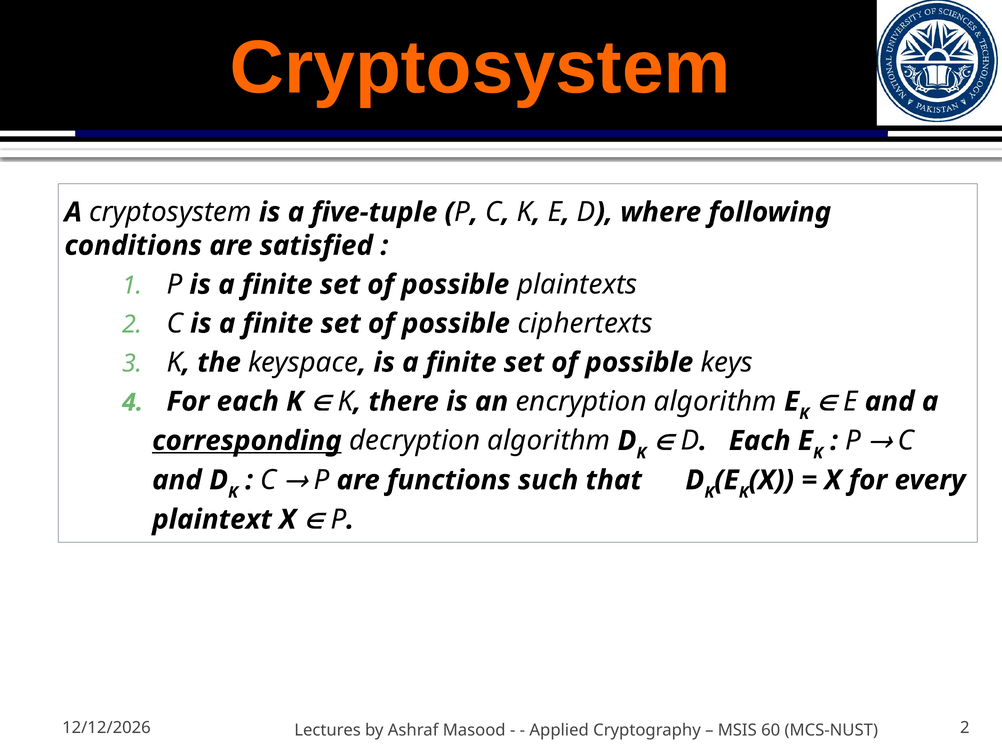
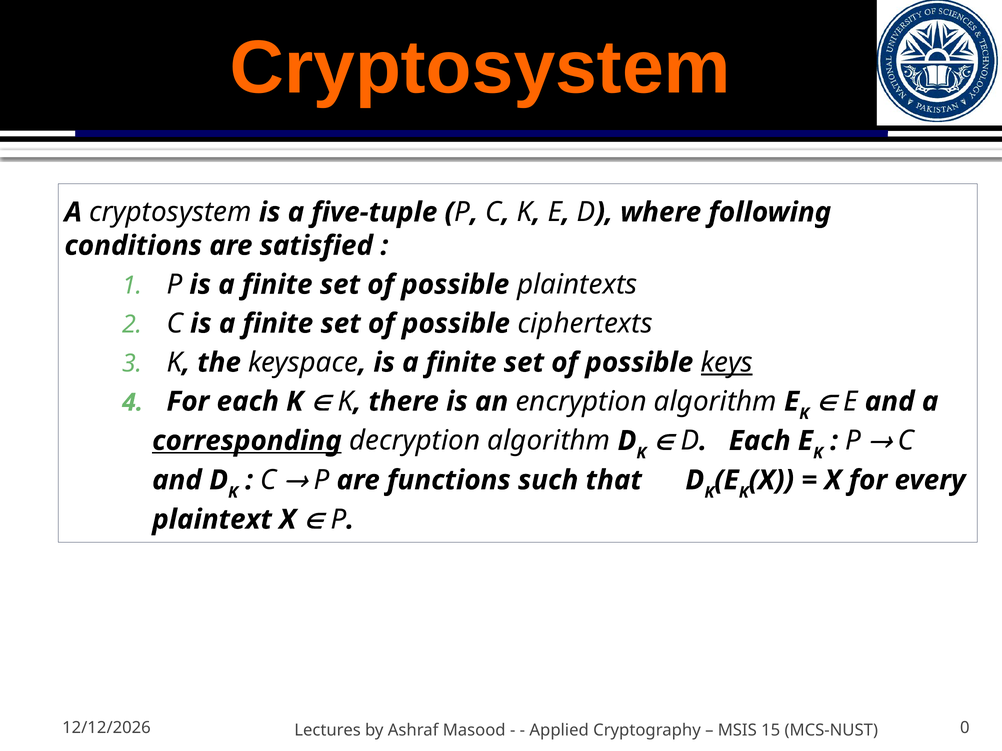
keys underline: none -> present
2 at (965, 728): 2 -> 0
60: 60 -> 15
